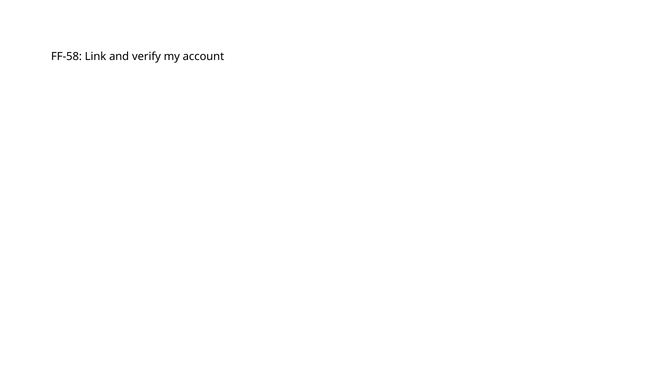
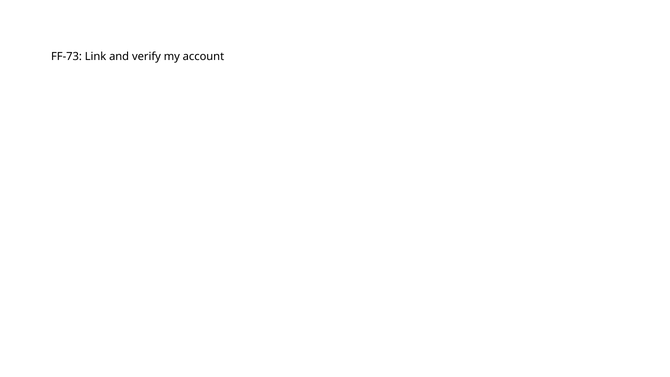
FF-58: FF-58 -> FF-73
